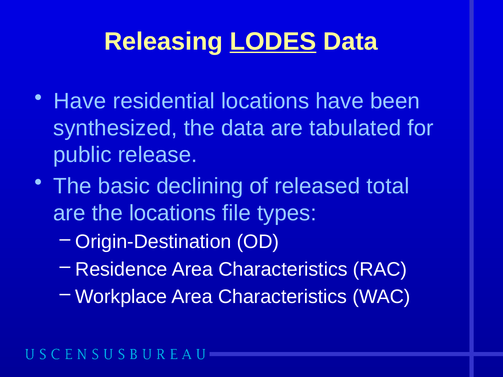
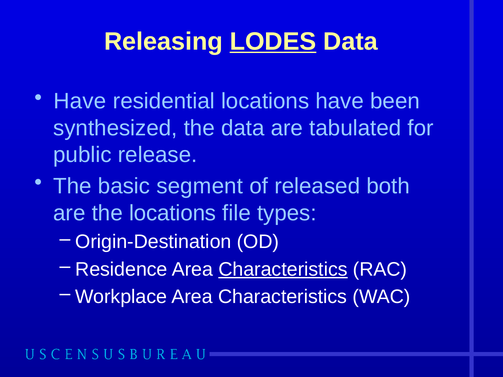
declining: declining -> segment
total: total -> both
Characteristics at (283, 269) underline: none -> present
